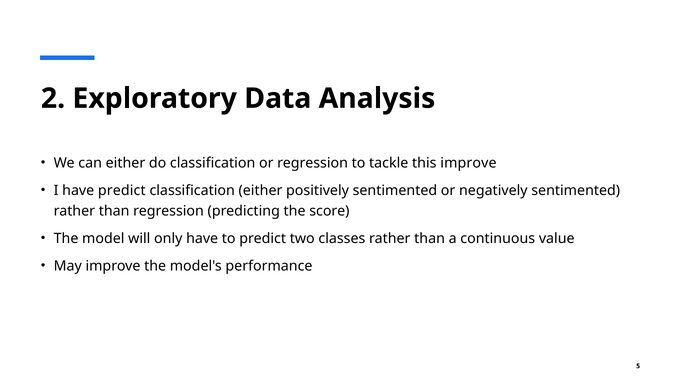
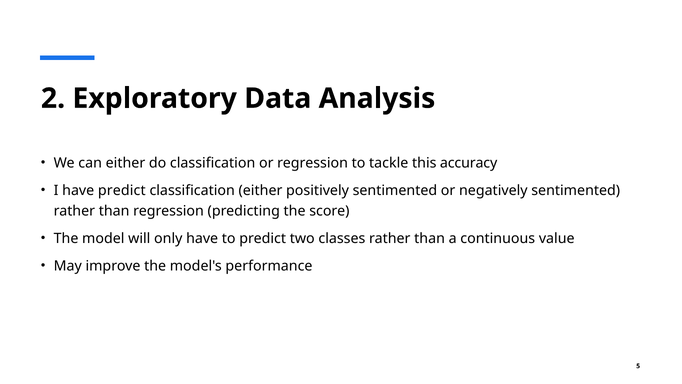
this improve: improve -> accuracy
